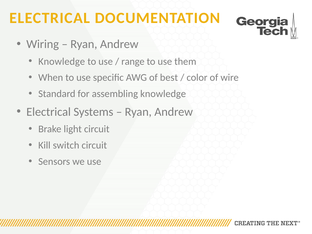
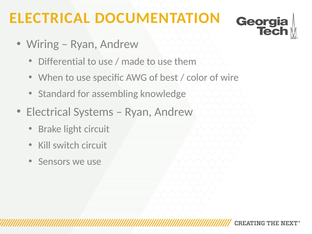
Knowledge at (62, 61): Knowledge -> Differential
range: range -> made
